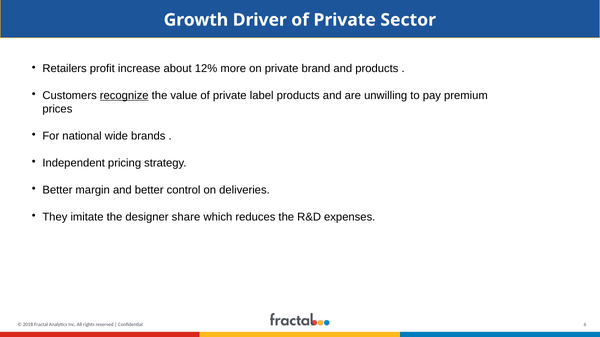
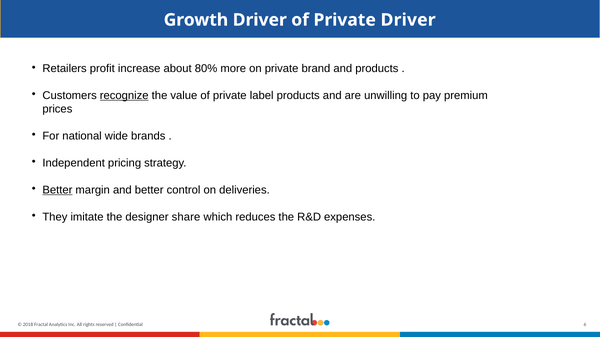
Private Sector: Sector -> Driver
12%: 12% -> 80%
Better at (57, 190) underline: none -> present
